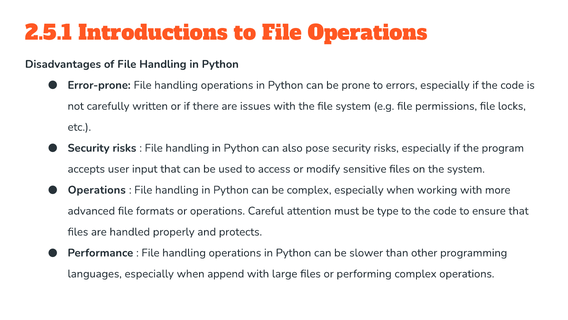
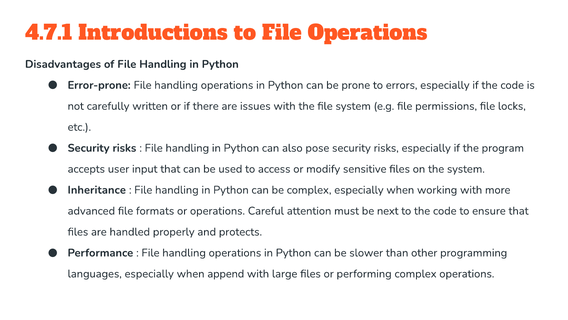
2.5.1: 2.5.1 -> 4.7.1
Operations at (97, 190): Operations -> Inheritance
type: type -> next
